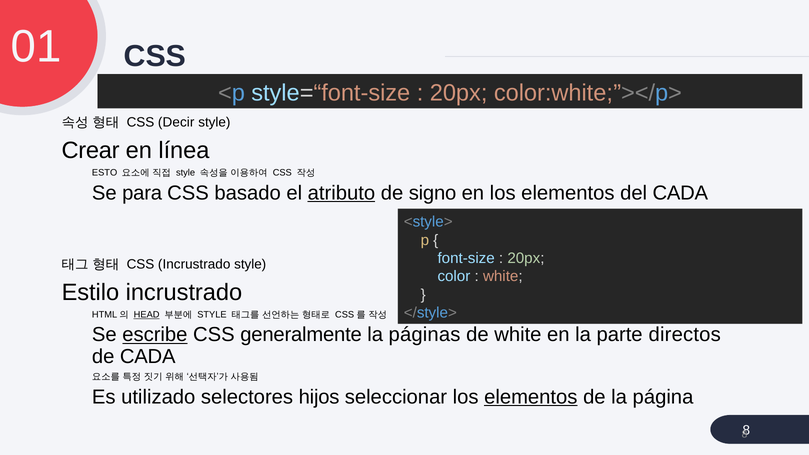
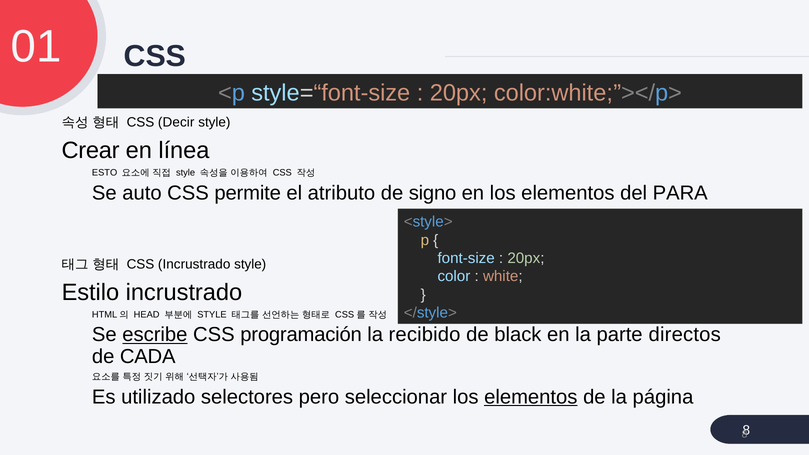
para: para -> auto
basado: basado -> permite
atributo underline: present -> none
del CADA: CADA -> PARA
HEAD underline: present -> none
generalmente: generalmente -> programación
páginas: páginas -> recibido
de white: white -> black
hijos: hijos -> pero
